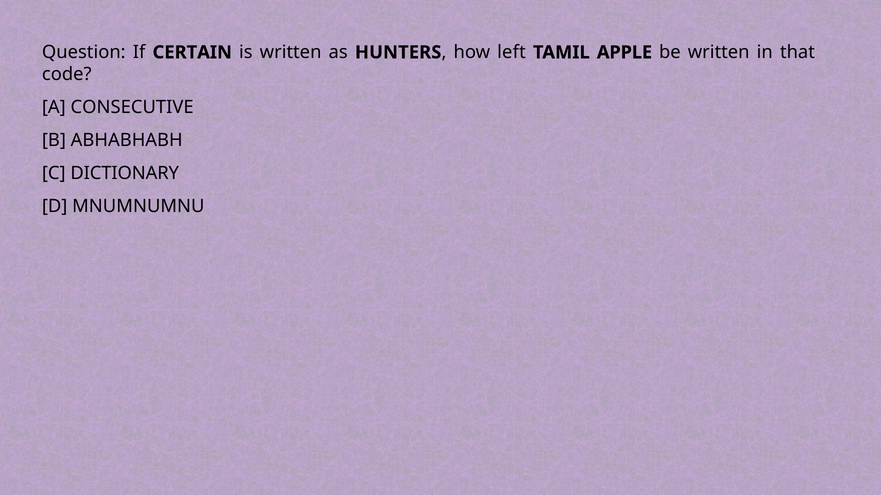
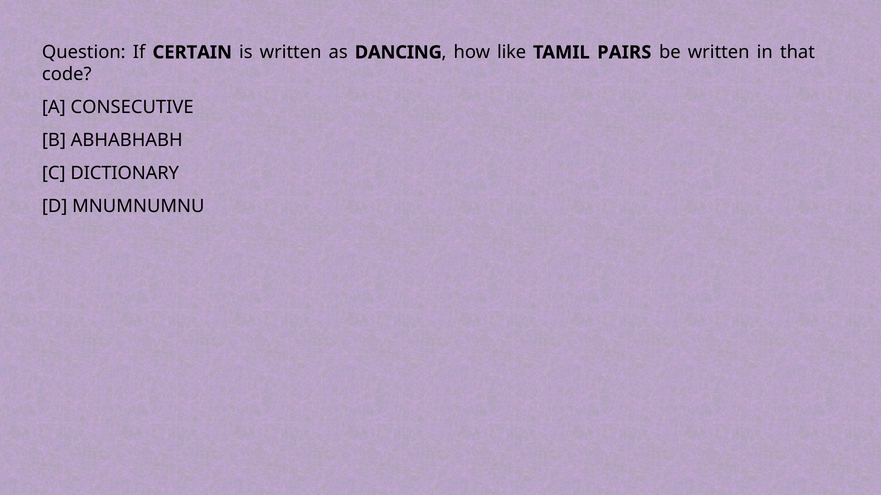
HUNTERS: HUNTERS -> DANCING
left: left -> like
APPLE: APPLE -> PAIRS
